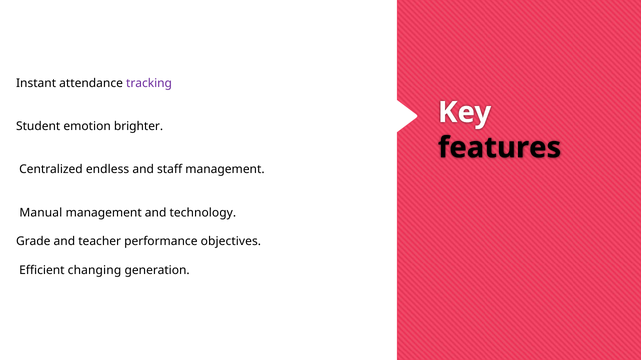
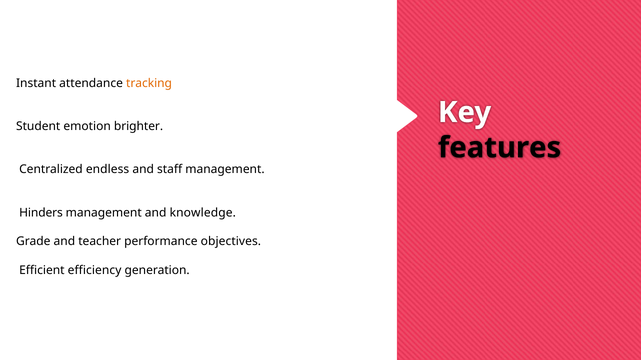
tracking colour: purple -> orange
Manual: Manual -> Hinders
technology: technology -> knowledge
changing: changing -> efficiency
